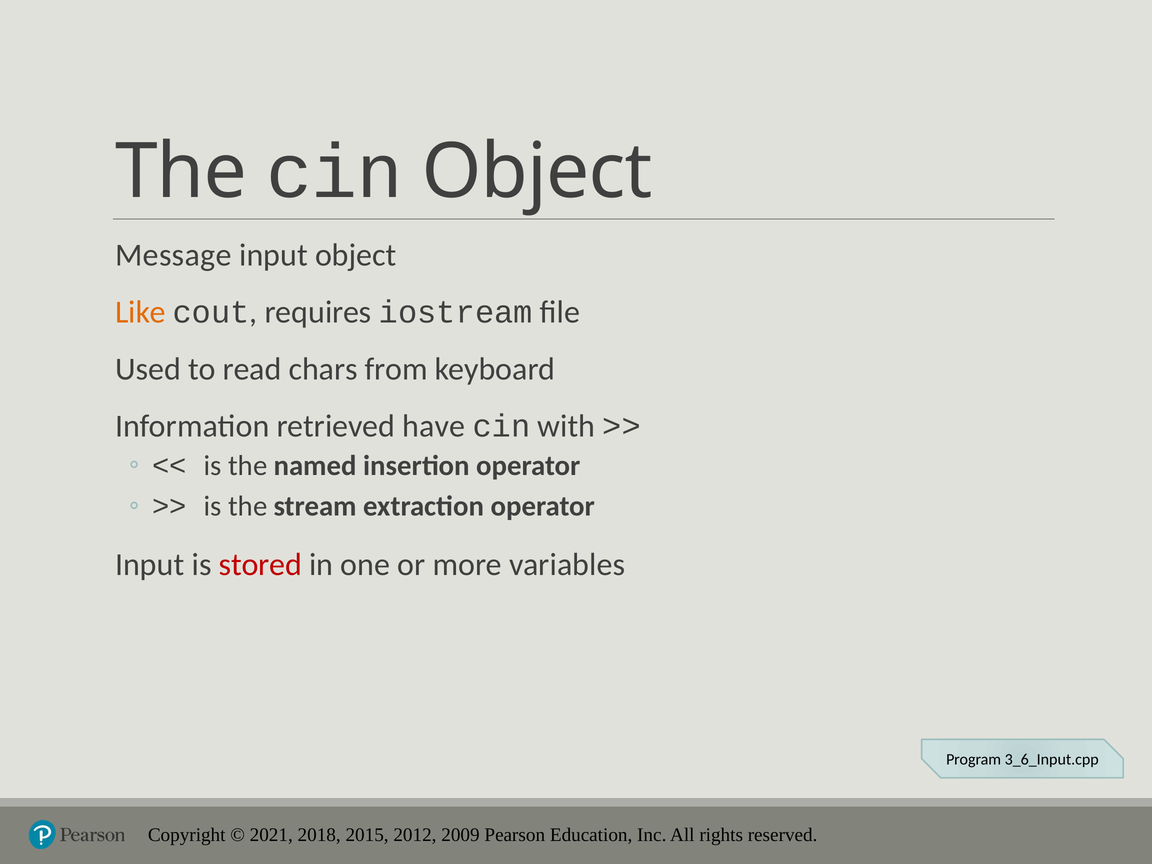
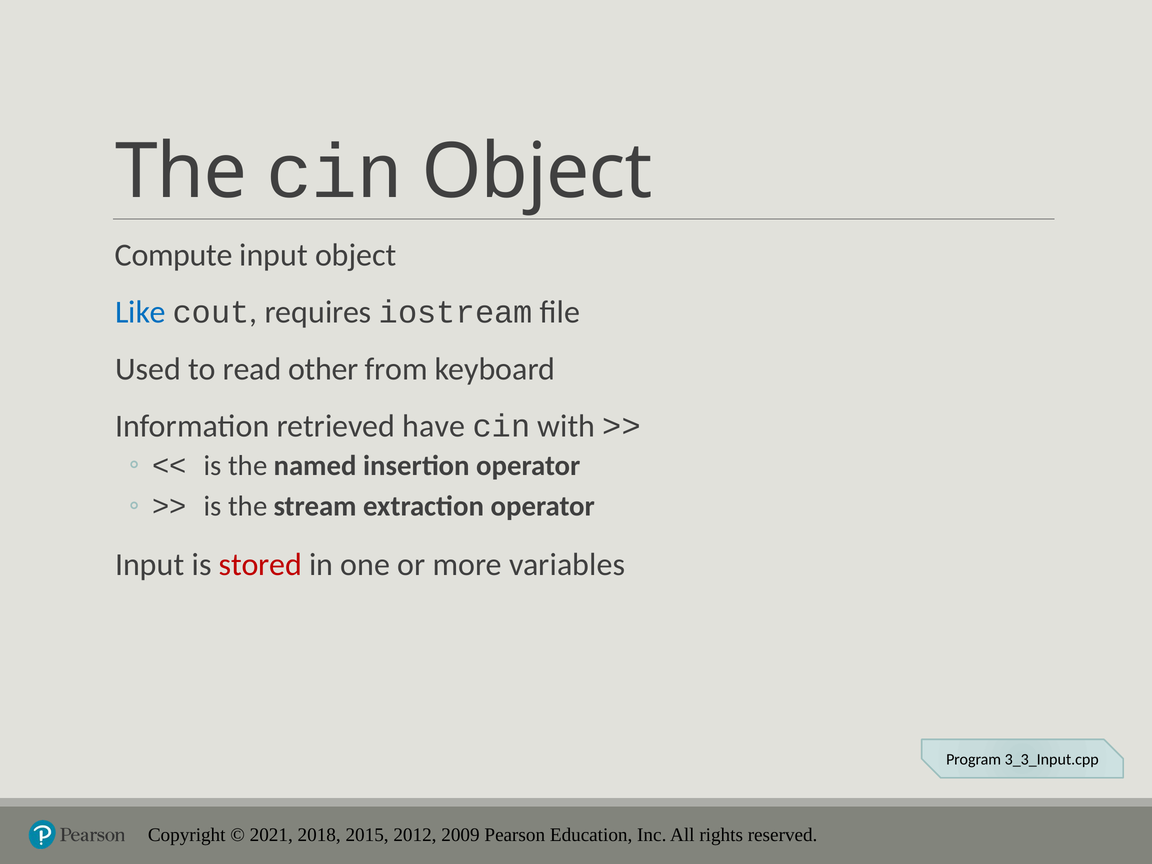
Message: Message -> Compute
Like colour: orange -> blue
chars: chars -> other
3_6_Input.cpp: 3_6_Input.cpp -> 3_3_Input.cpp
